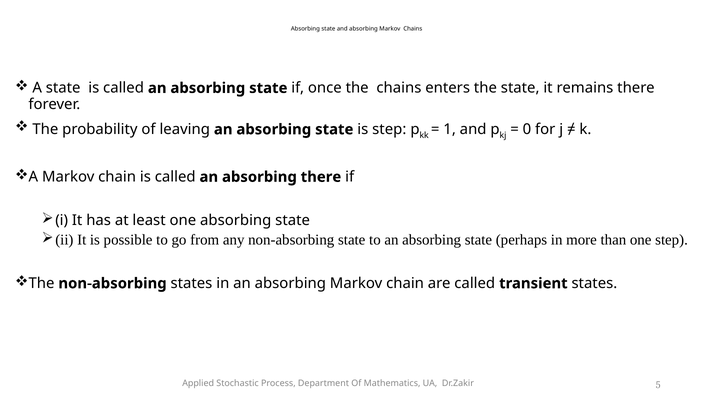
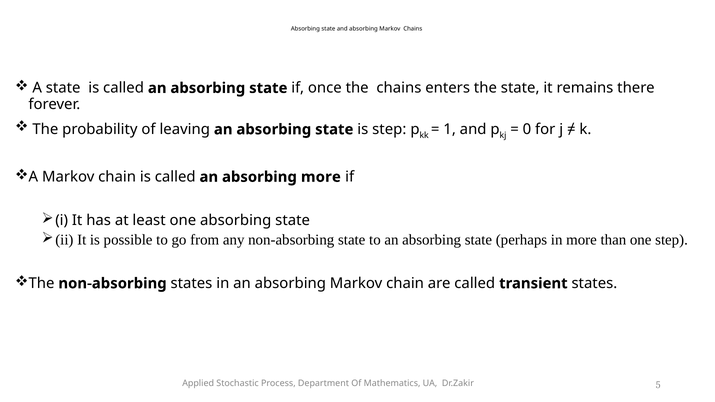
absorbing there: there -> more
